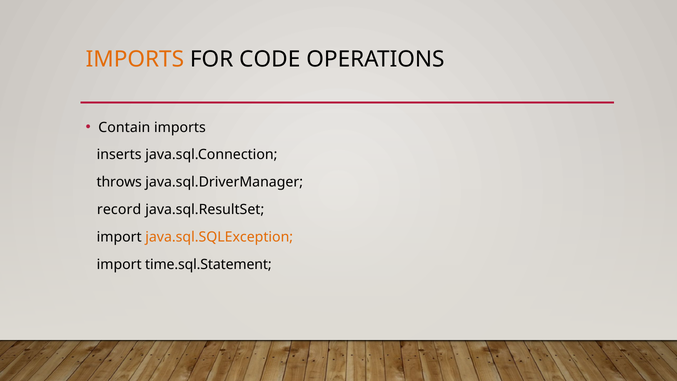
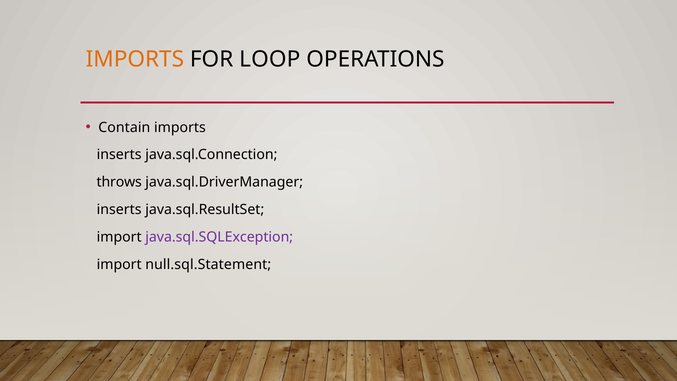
CODE: CODE -> LOOP
record at (119, 209): record -> inserts
java.sql.SQLException colour: orange -> purple
time.sql.Statement: time.sql.Statement -> null.sql.Statement
